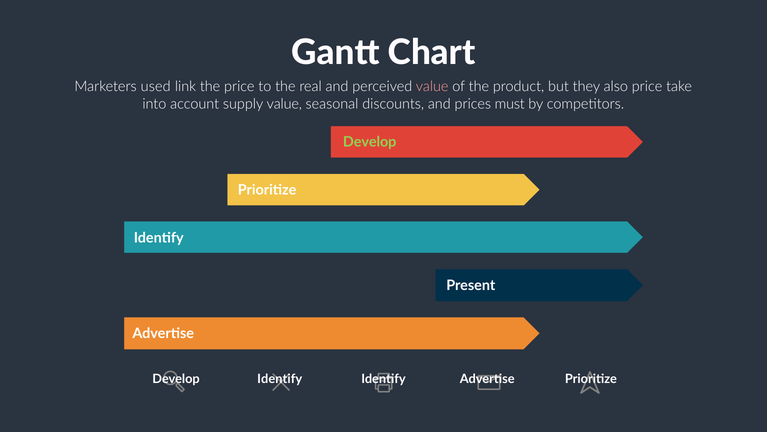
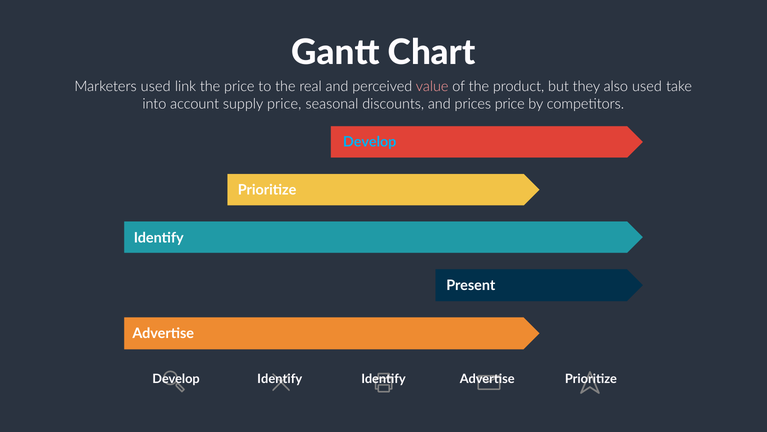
also price: price -> used
supply value: value -> price
prices must: must -> price
Develop at (370, 142) colour: light green -> light blue
